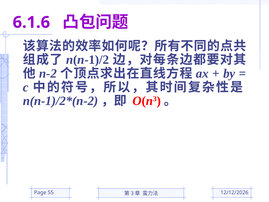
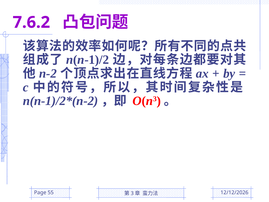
6.1.6: 6.1.6 -> 7.6.2
